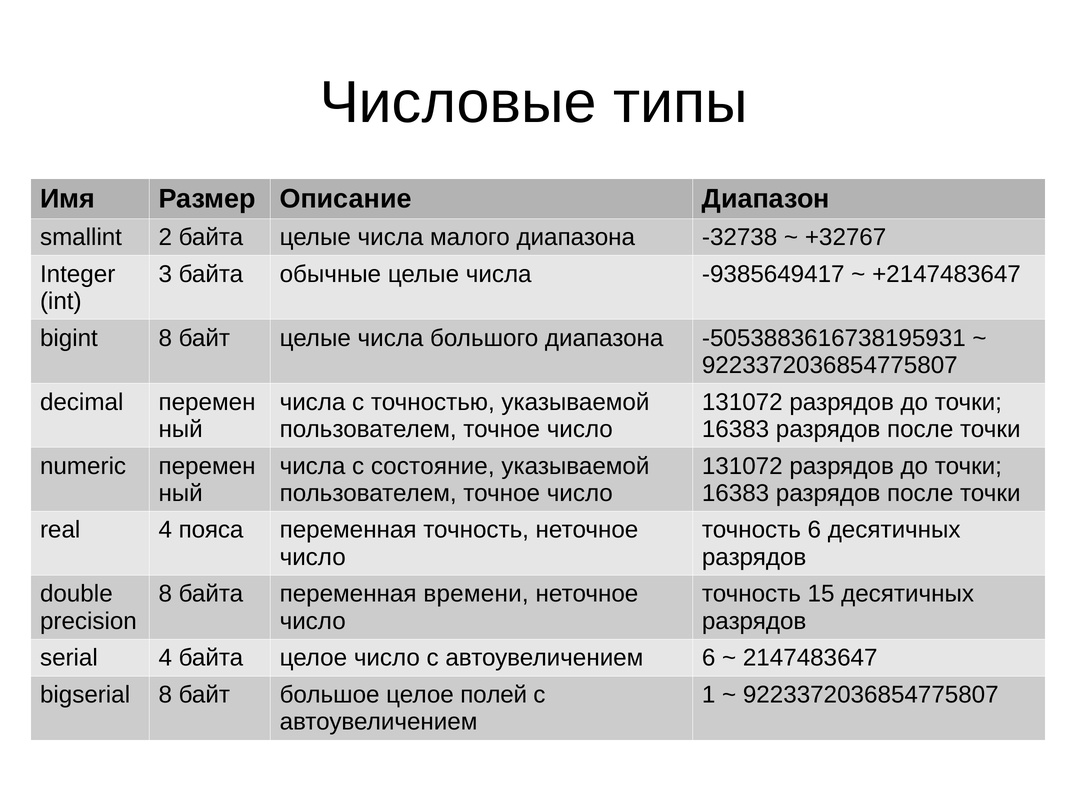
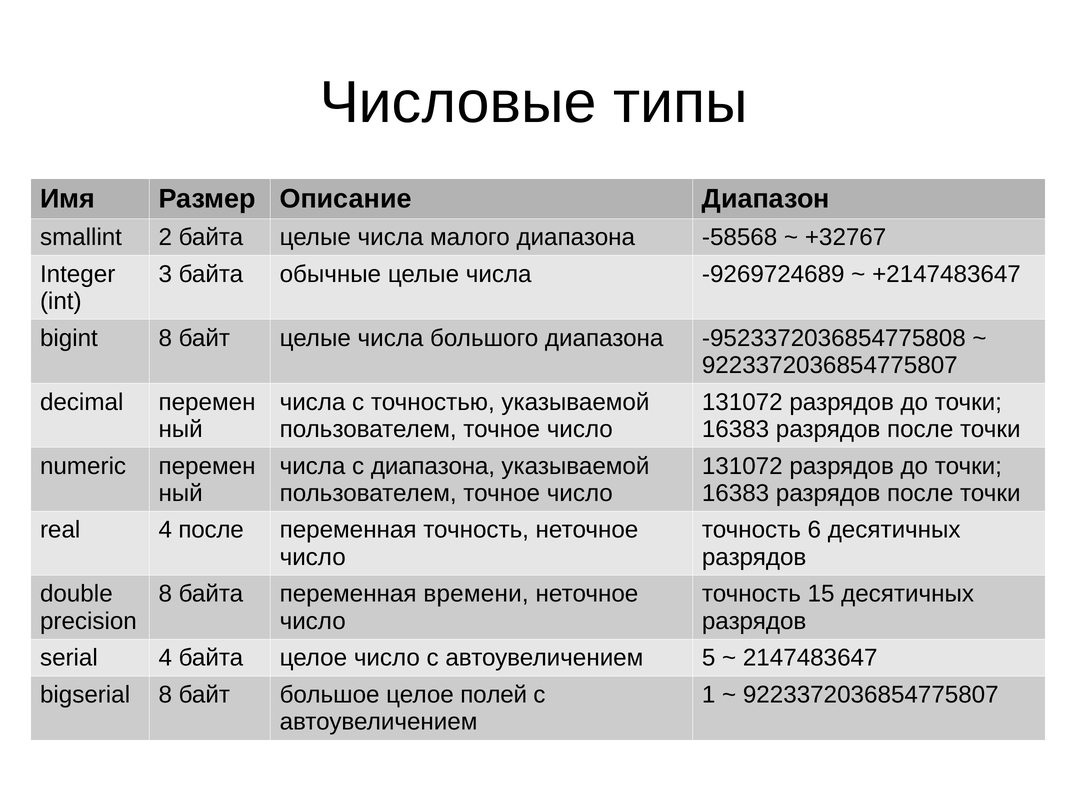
-32738: -32738 -> -58568
-9385649417: -9385649417 -> -9269724689
-5053883616738195931: -5053883616738195931 -> -9523372036854775808
с состояние: состояние -> диапазона
4 пояса: пояса -> после
автоувеличением 6: 6 -> 5
